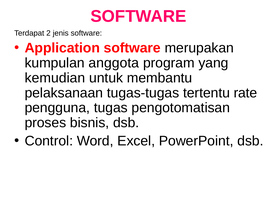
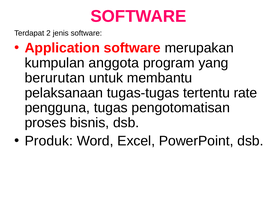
kemudian: kemudian -> berurutan
Control: Control -> Produk
